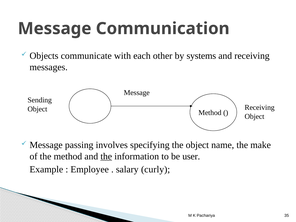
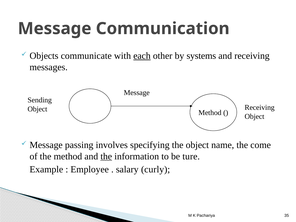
each underline: none -> present
make: make -> come
user: user -> ture
